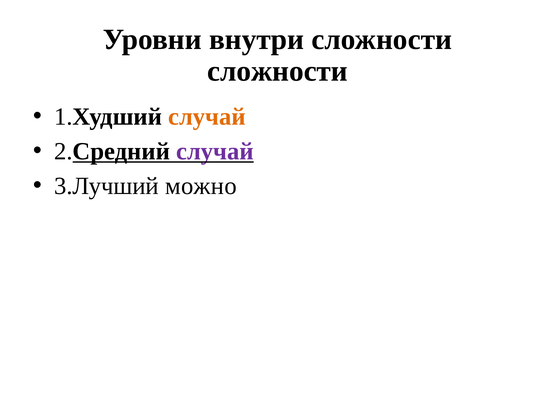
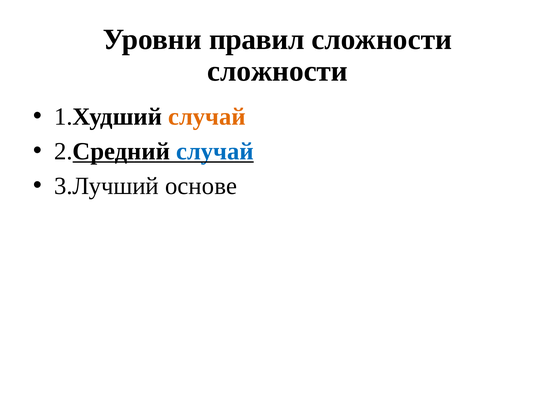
внутри: внутри -> правил
случай at (215, 151) colour: purple -> blue
можно: можно -> основе
